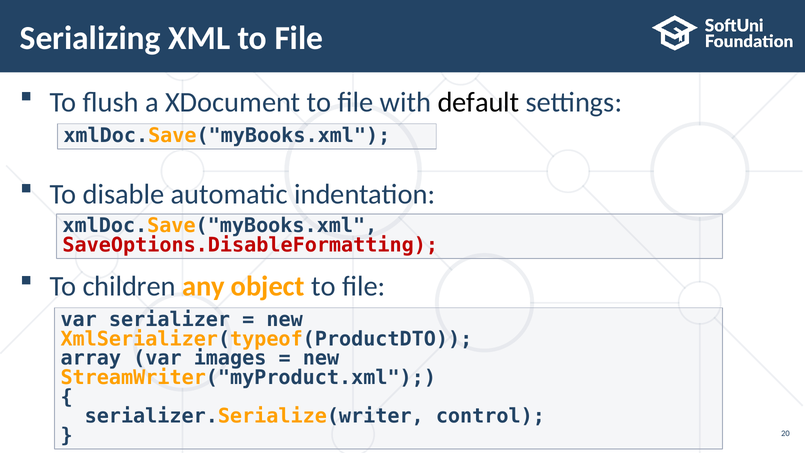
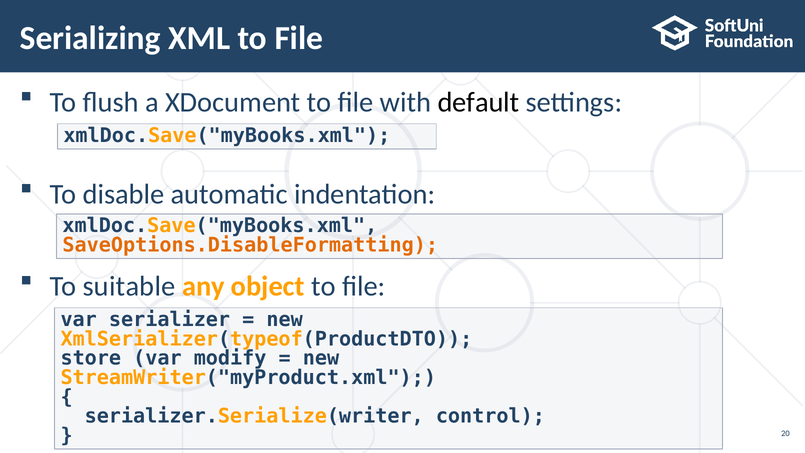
SaveOptions.DisableFormatting colour: red -> orange
children: children -> suitable
array: array -> store
images: images -> modify
